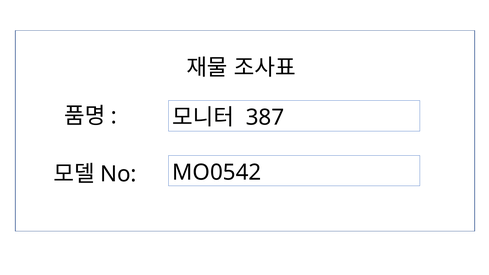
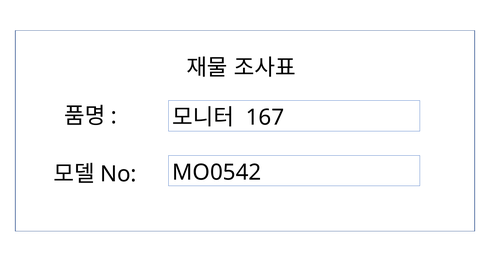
387: 387 -> 167
